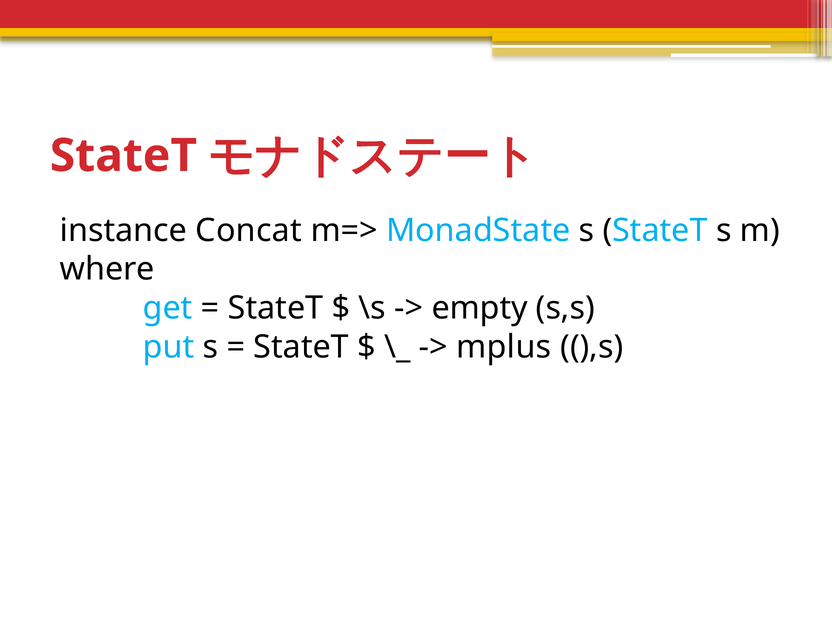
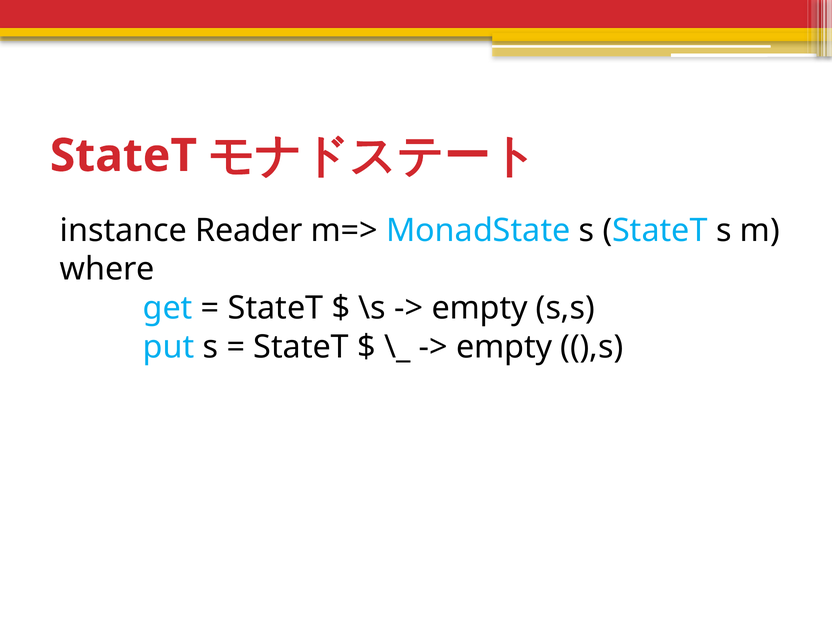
Concat: Concat -> Reader
mplus at (504, 347): mplus -> empty
